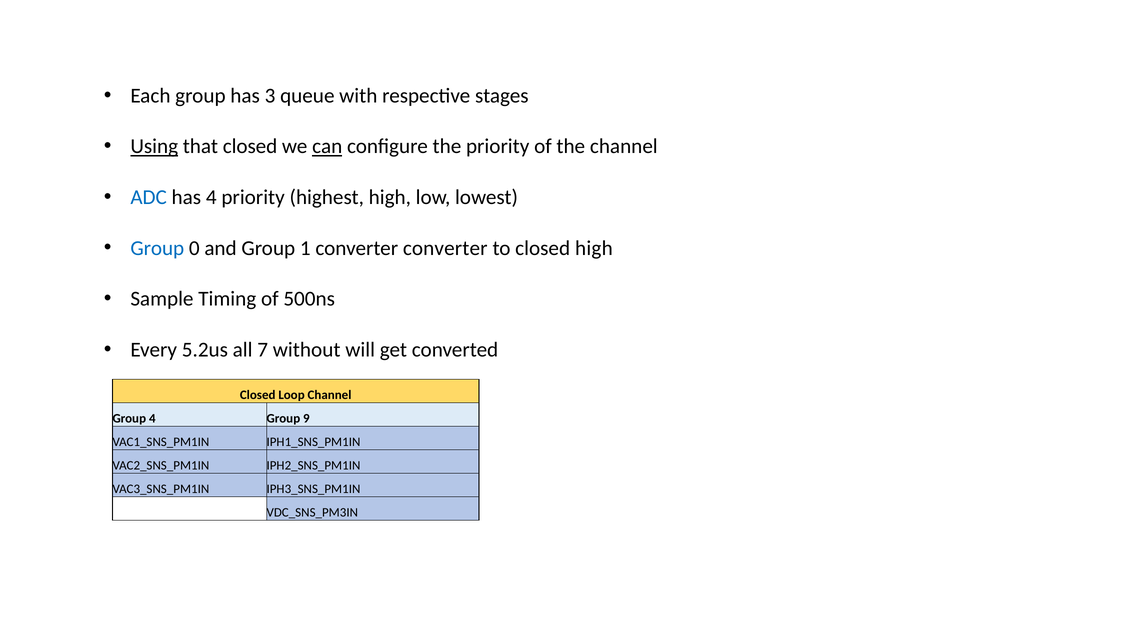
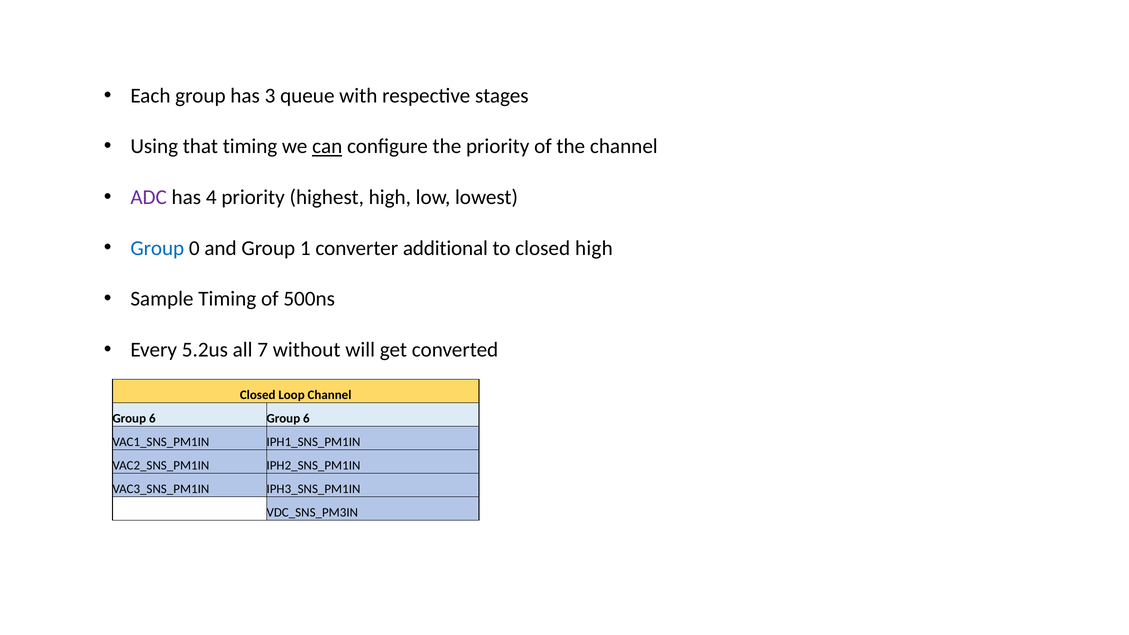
Using underline: present -> none
that closed: closed -> timing
ADC colour: blue -> purple
converter converter: converter -> additional
4 at (152, 419): 4 -> 6
9 at (306, 419): 9 -> 6
